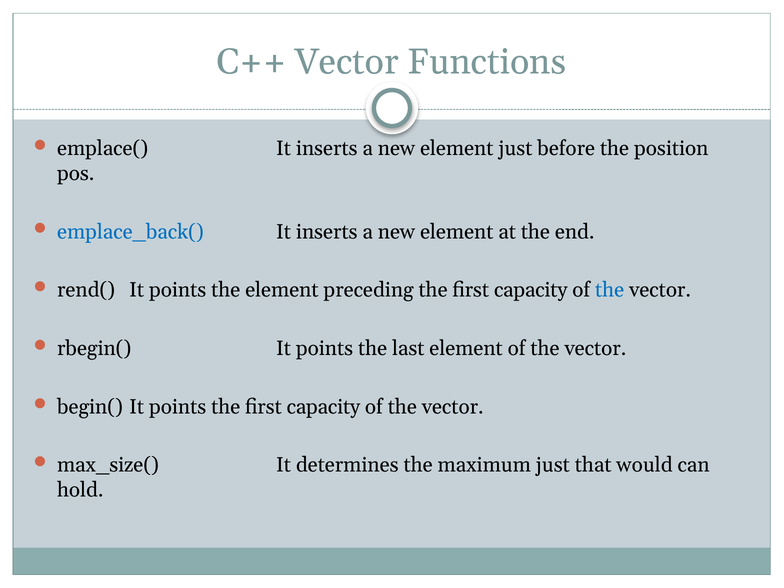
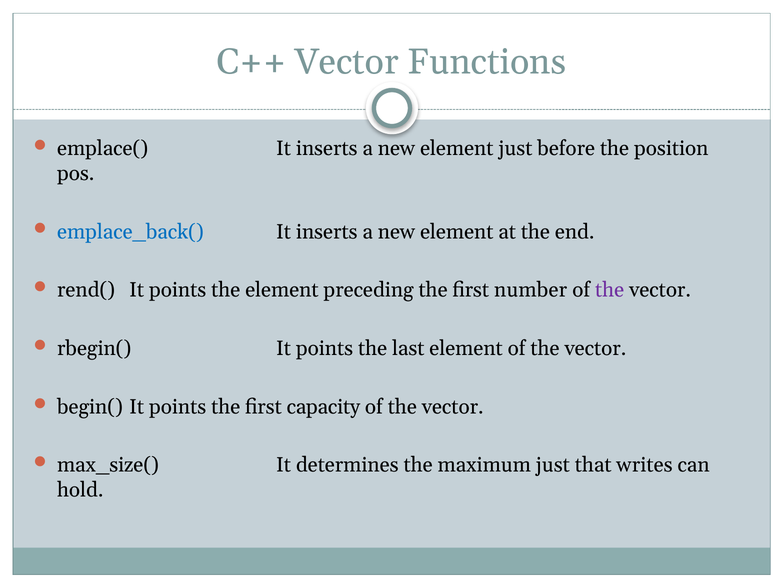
preceding the first capacity: capacity -> number
the at (610, 290) colour: blue -> purple
would: would -> writes
